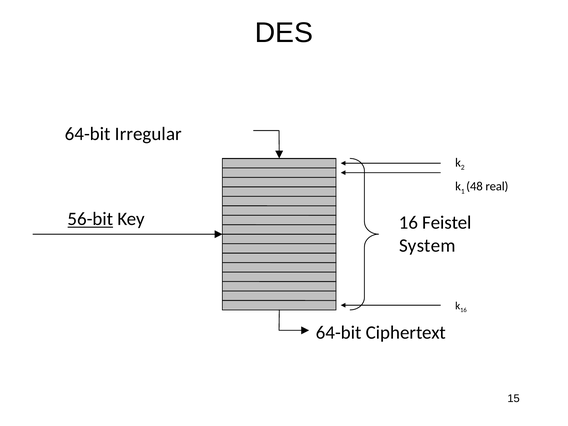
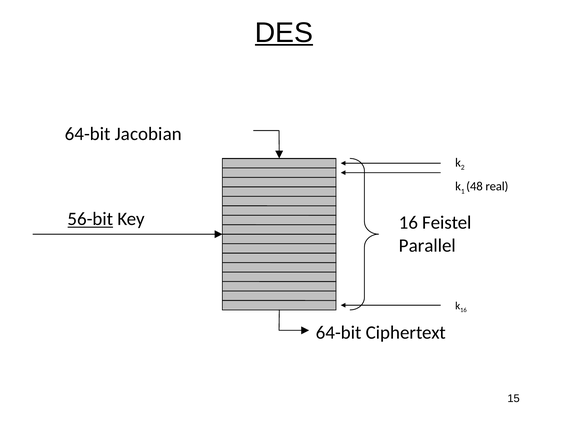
DES underline: none -> present
Irregular: Irregular -> Jacobian
System: System -> Parallel
